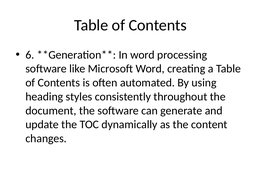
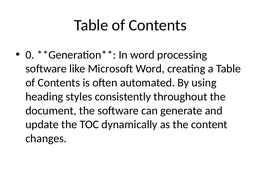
6: 6 -> 0
